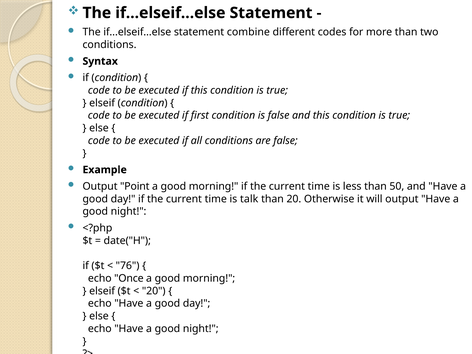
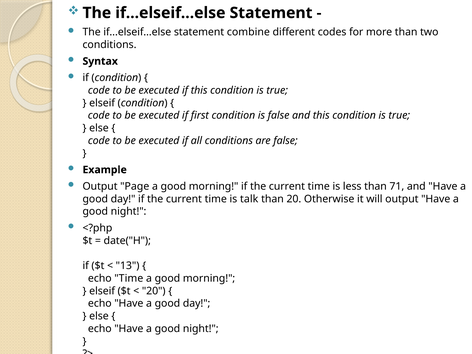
Point: Point -> Page
50: 50 -> 71
76: 76 -> 13
echo Once: Once -> Time
